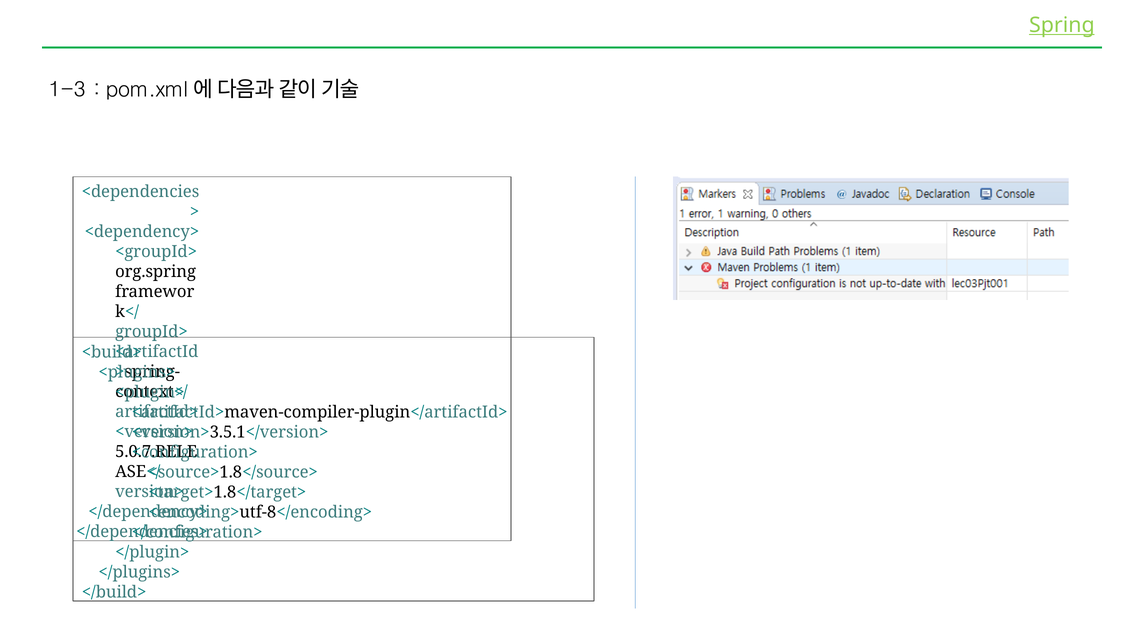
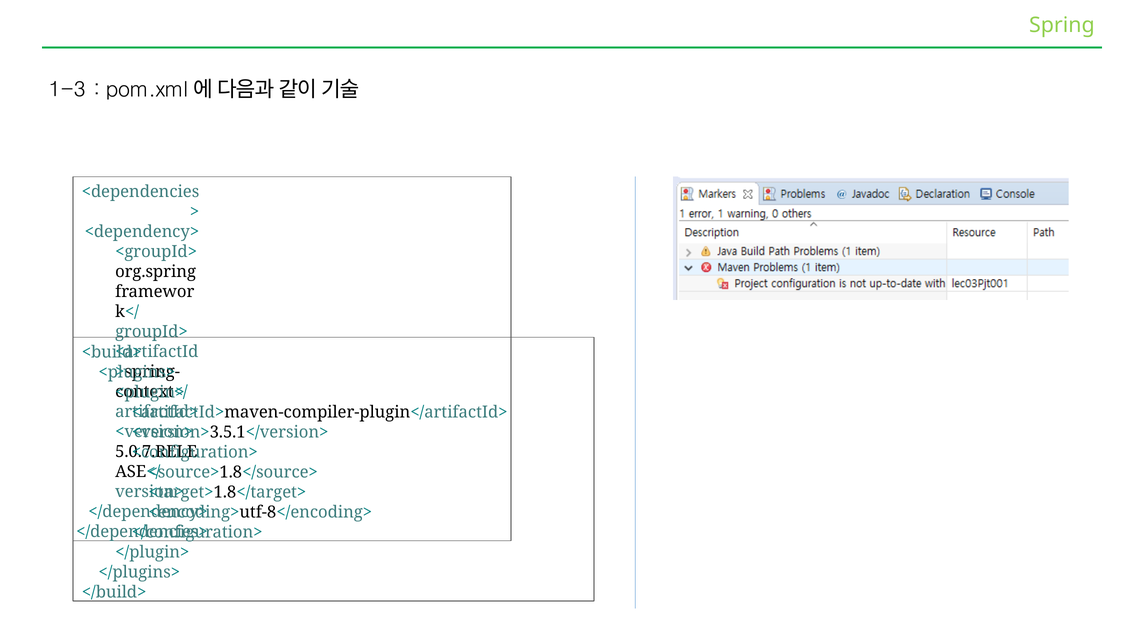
Spring underline: present -> none
